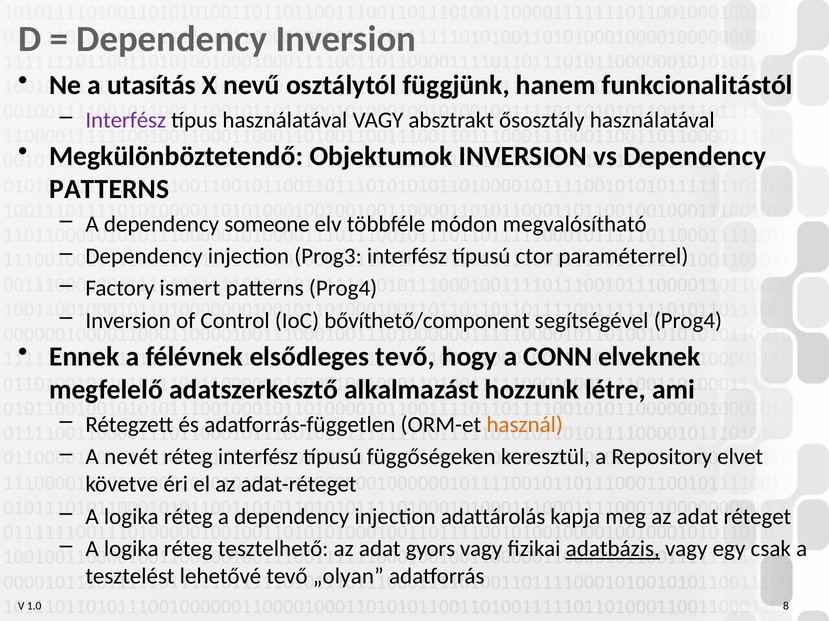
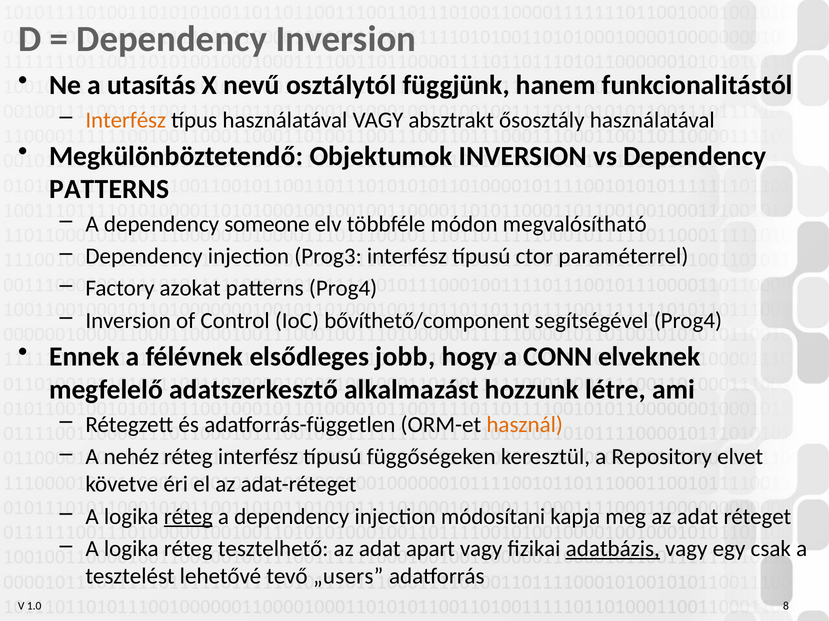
Interfész at (126, 120) colour: purple -> orange
ismert: ismert -> azokat
elsődleges tevő: tevő -> jobb
nevét: nevét -> nehéz
réteg at (188, 517) underline: none -> present
adattárolás: adattárolás -> módosítani
gyors: gyors -> apart
„olyan: „olyan -> „users
